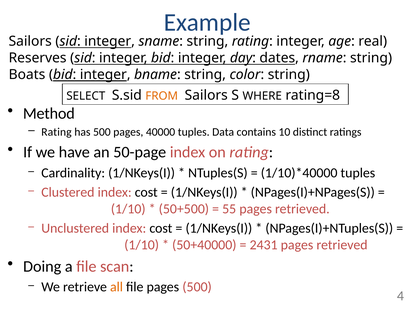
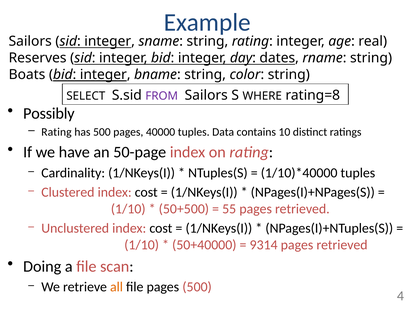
FROM colour: orange -> purple
Method: Method -> Possibly
2431: 2431 -> 9314
